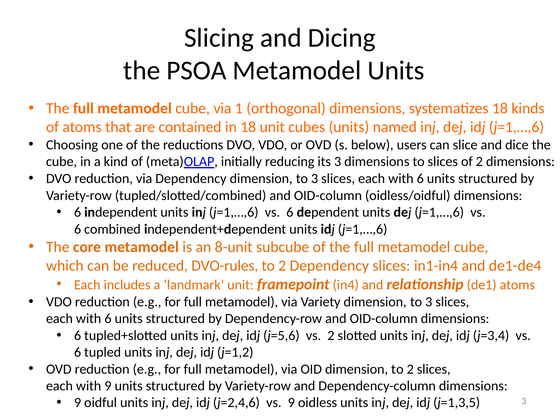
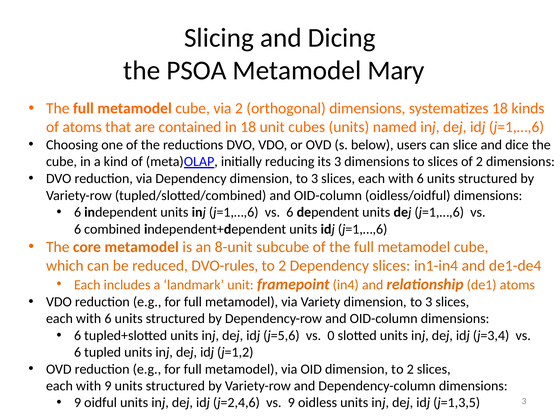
Metamodel Units: Units -> Mary
via 1: 1 -> 2
vs 2: 2 -> 0
